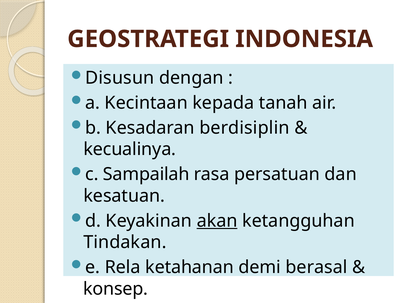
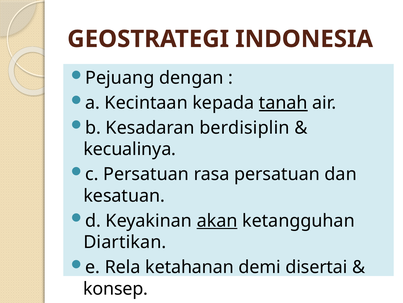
Disusun: Disusun -> Pejuang
tanah underline: none -> present
c Sampailah: Sampailah -> Persatuan
Tindakan: Tindakan -> Diartikan
berasal: berasal -> disertai
